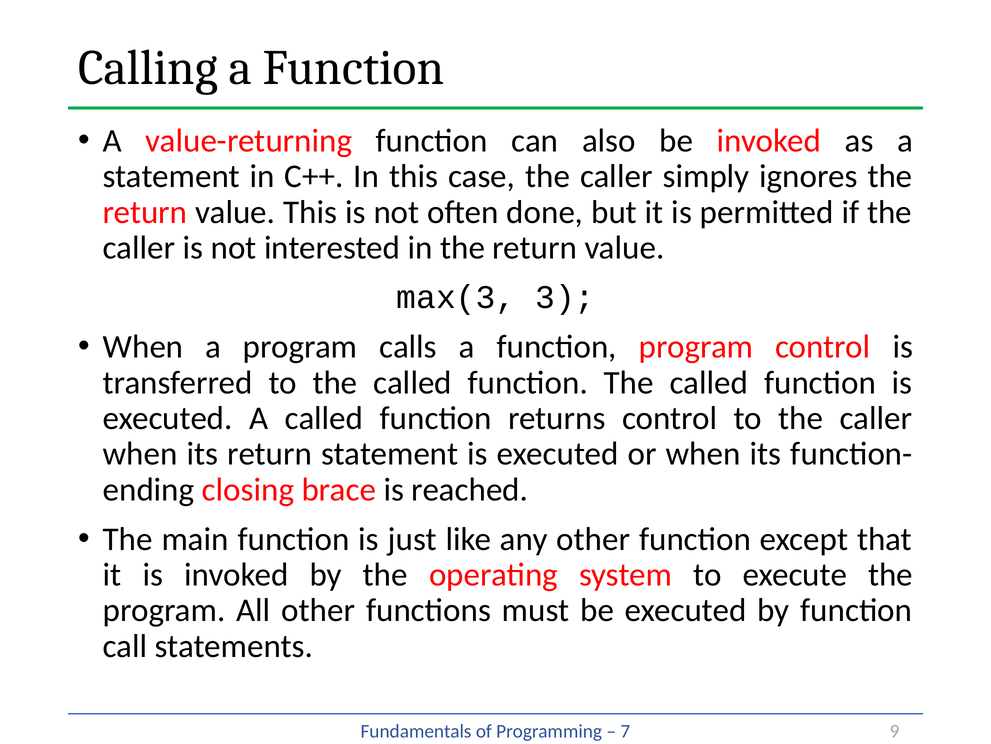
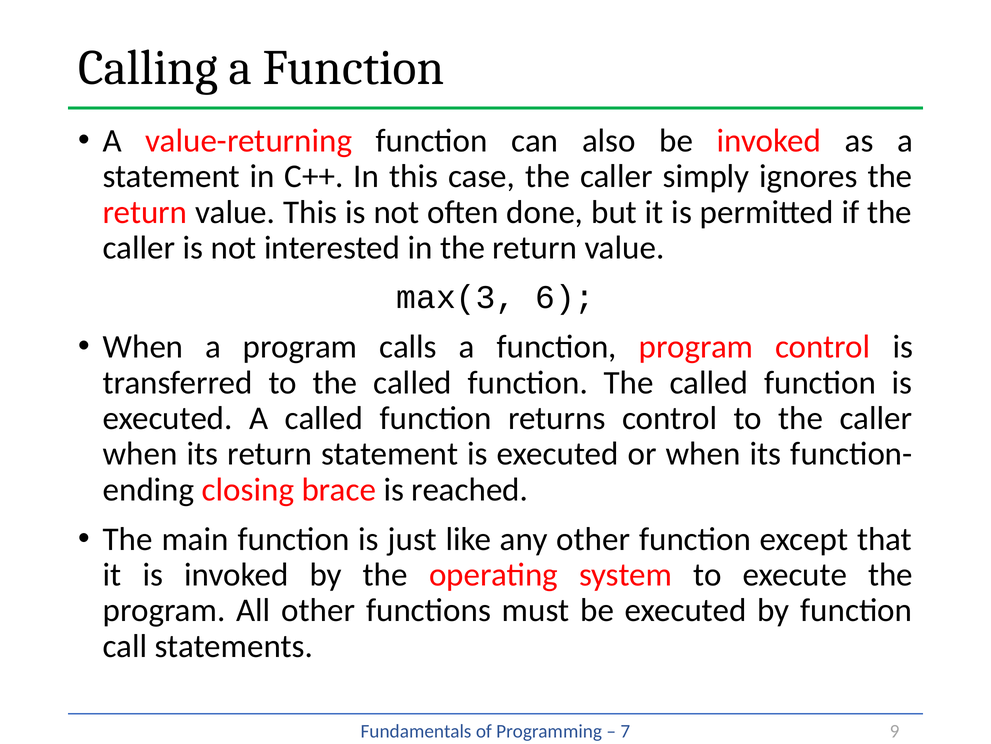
3: 3 -> 6
